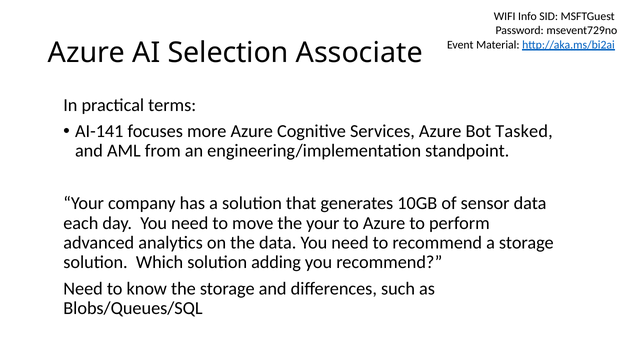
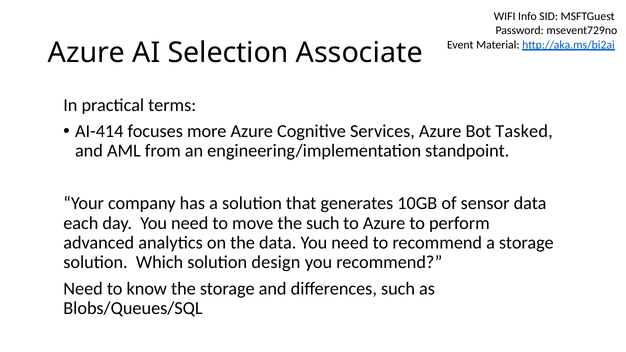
AI-141: AI-141 -> AI-414
the your: your -> such
adding: adding -> design
